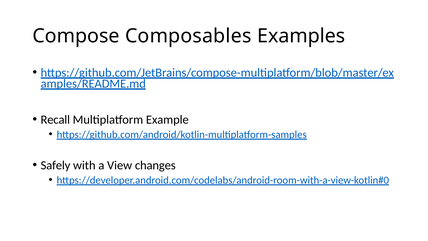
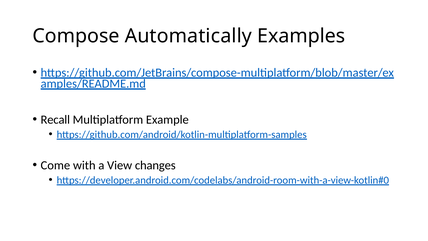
Composables: Composables -> Automatically
Safely: Safely -> Come
